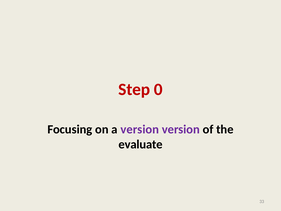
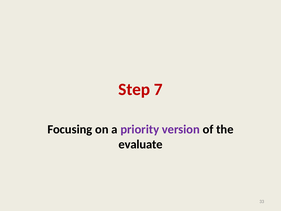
0: 0 -> 7
a version: version -> priority
